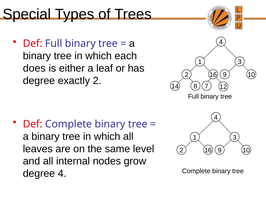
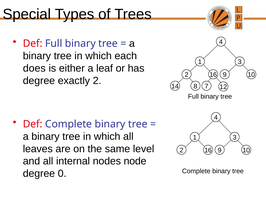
grow: grow -> node
degree 4: 4 -> 0
